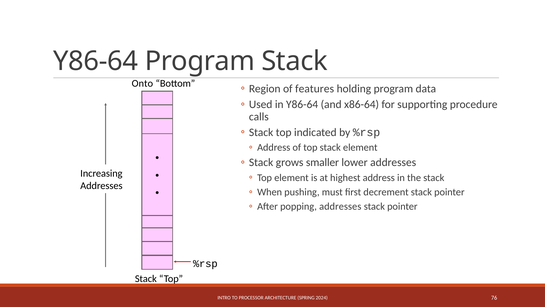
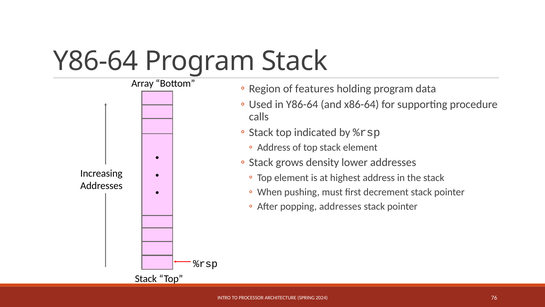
Onto: Onto -> Array
smaller: smaller -> density
